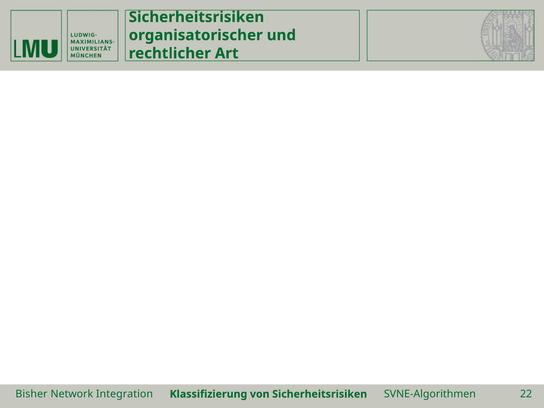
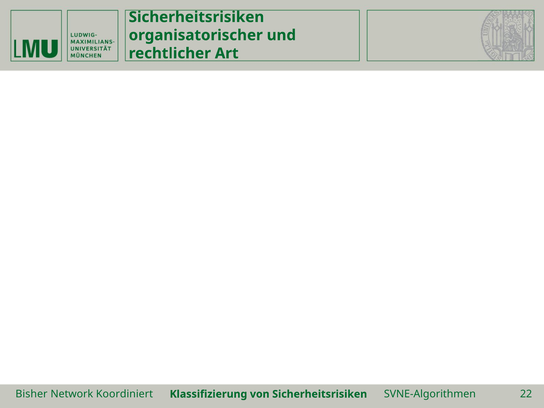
Integration: Integration -> Koordiniert
